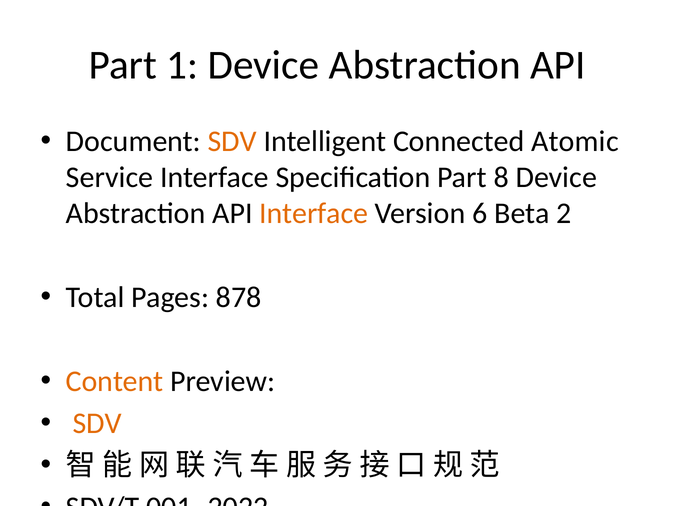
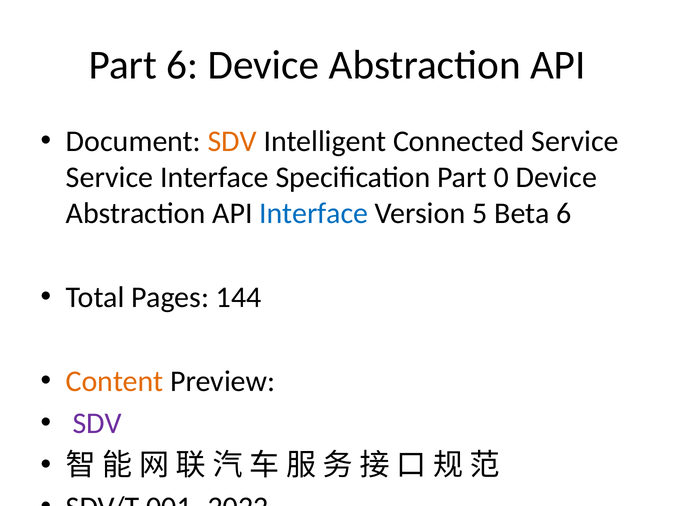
Part 1: 1 -> 6
Connected Atomic: Atomic -> Service
8: 8 -> 0
Interface at (314, 214) colour: orange -> blue
6: 6 -> 5
Beta 2: 2 -> 6
878: 878 -> 144
SDV at (97, 424) colour: orange -> purple
